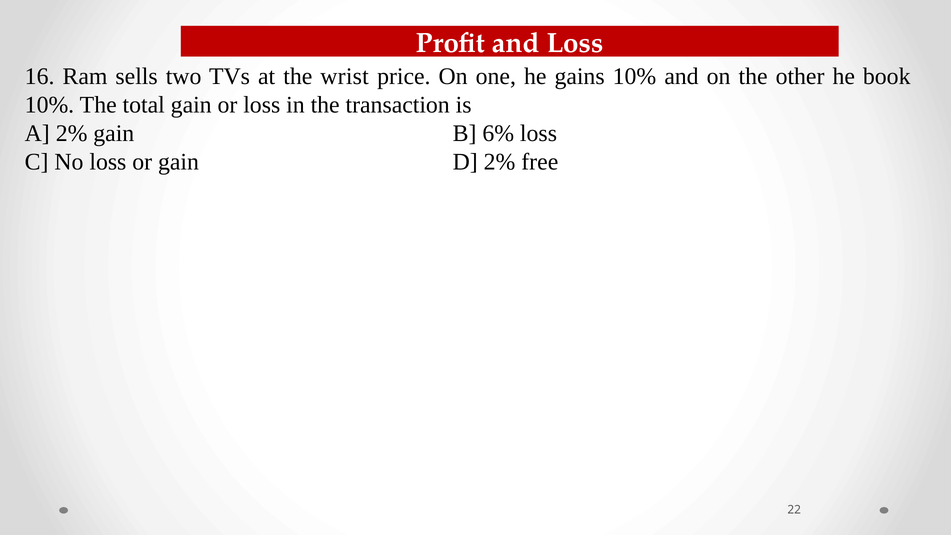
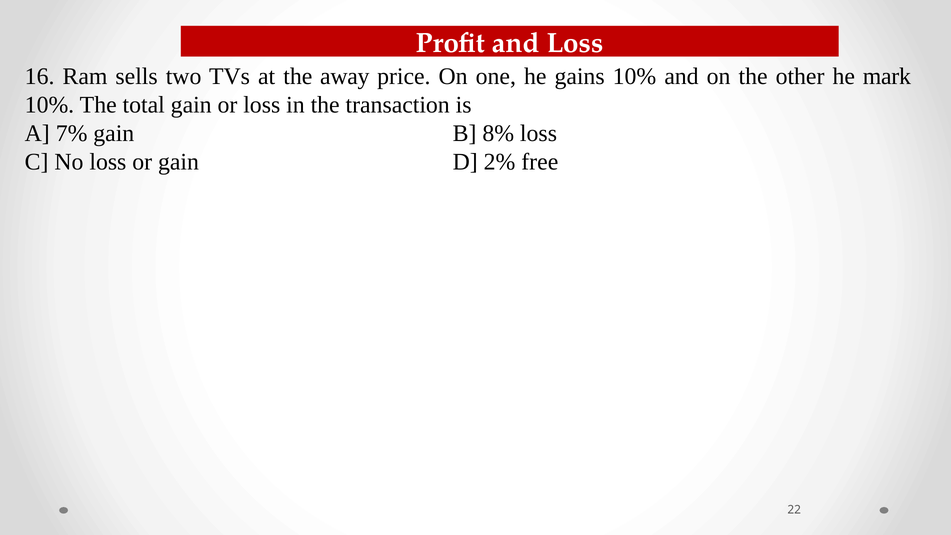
wrist: wrist -> away
book: book -> mark
A 2%: 2% -> 7%
6%: 6% -> 8%
